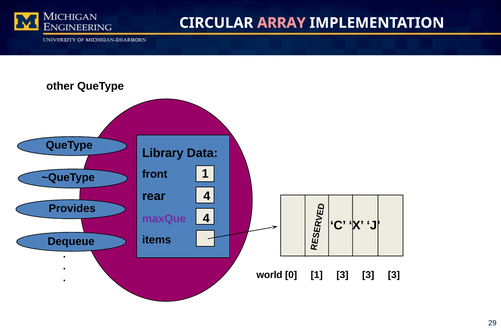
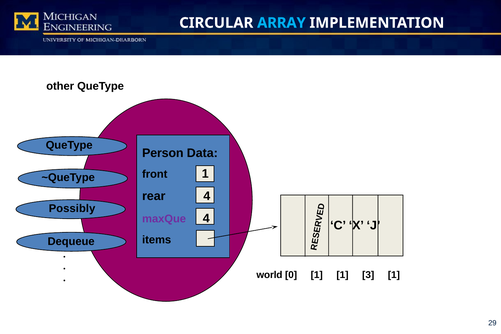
ARRAY colour: pink -> light blue
Library: Library -> Person
Provides: Provides -> Possibly
1 3: 3 -> 1
3 at (394, 275): 3 -> 1
